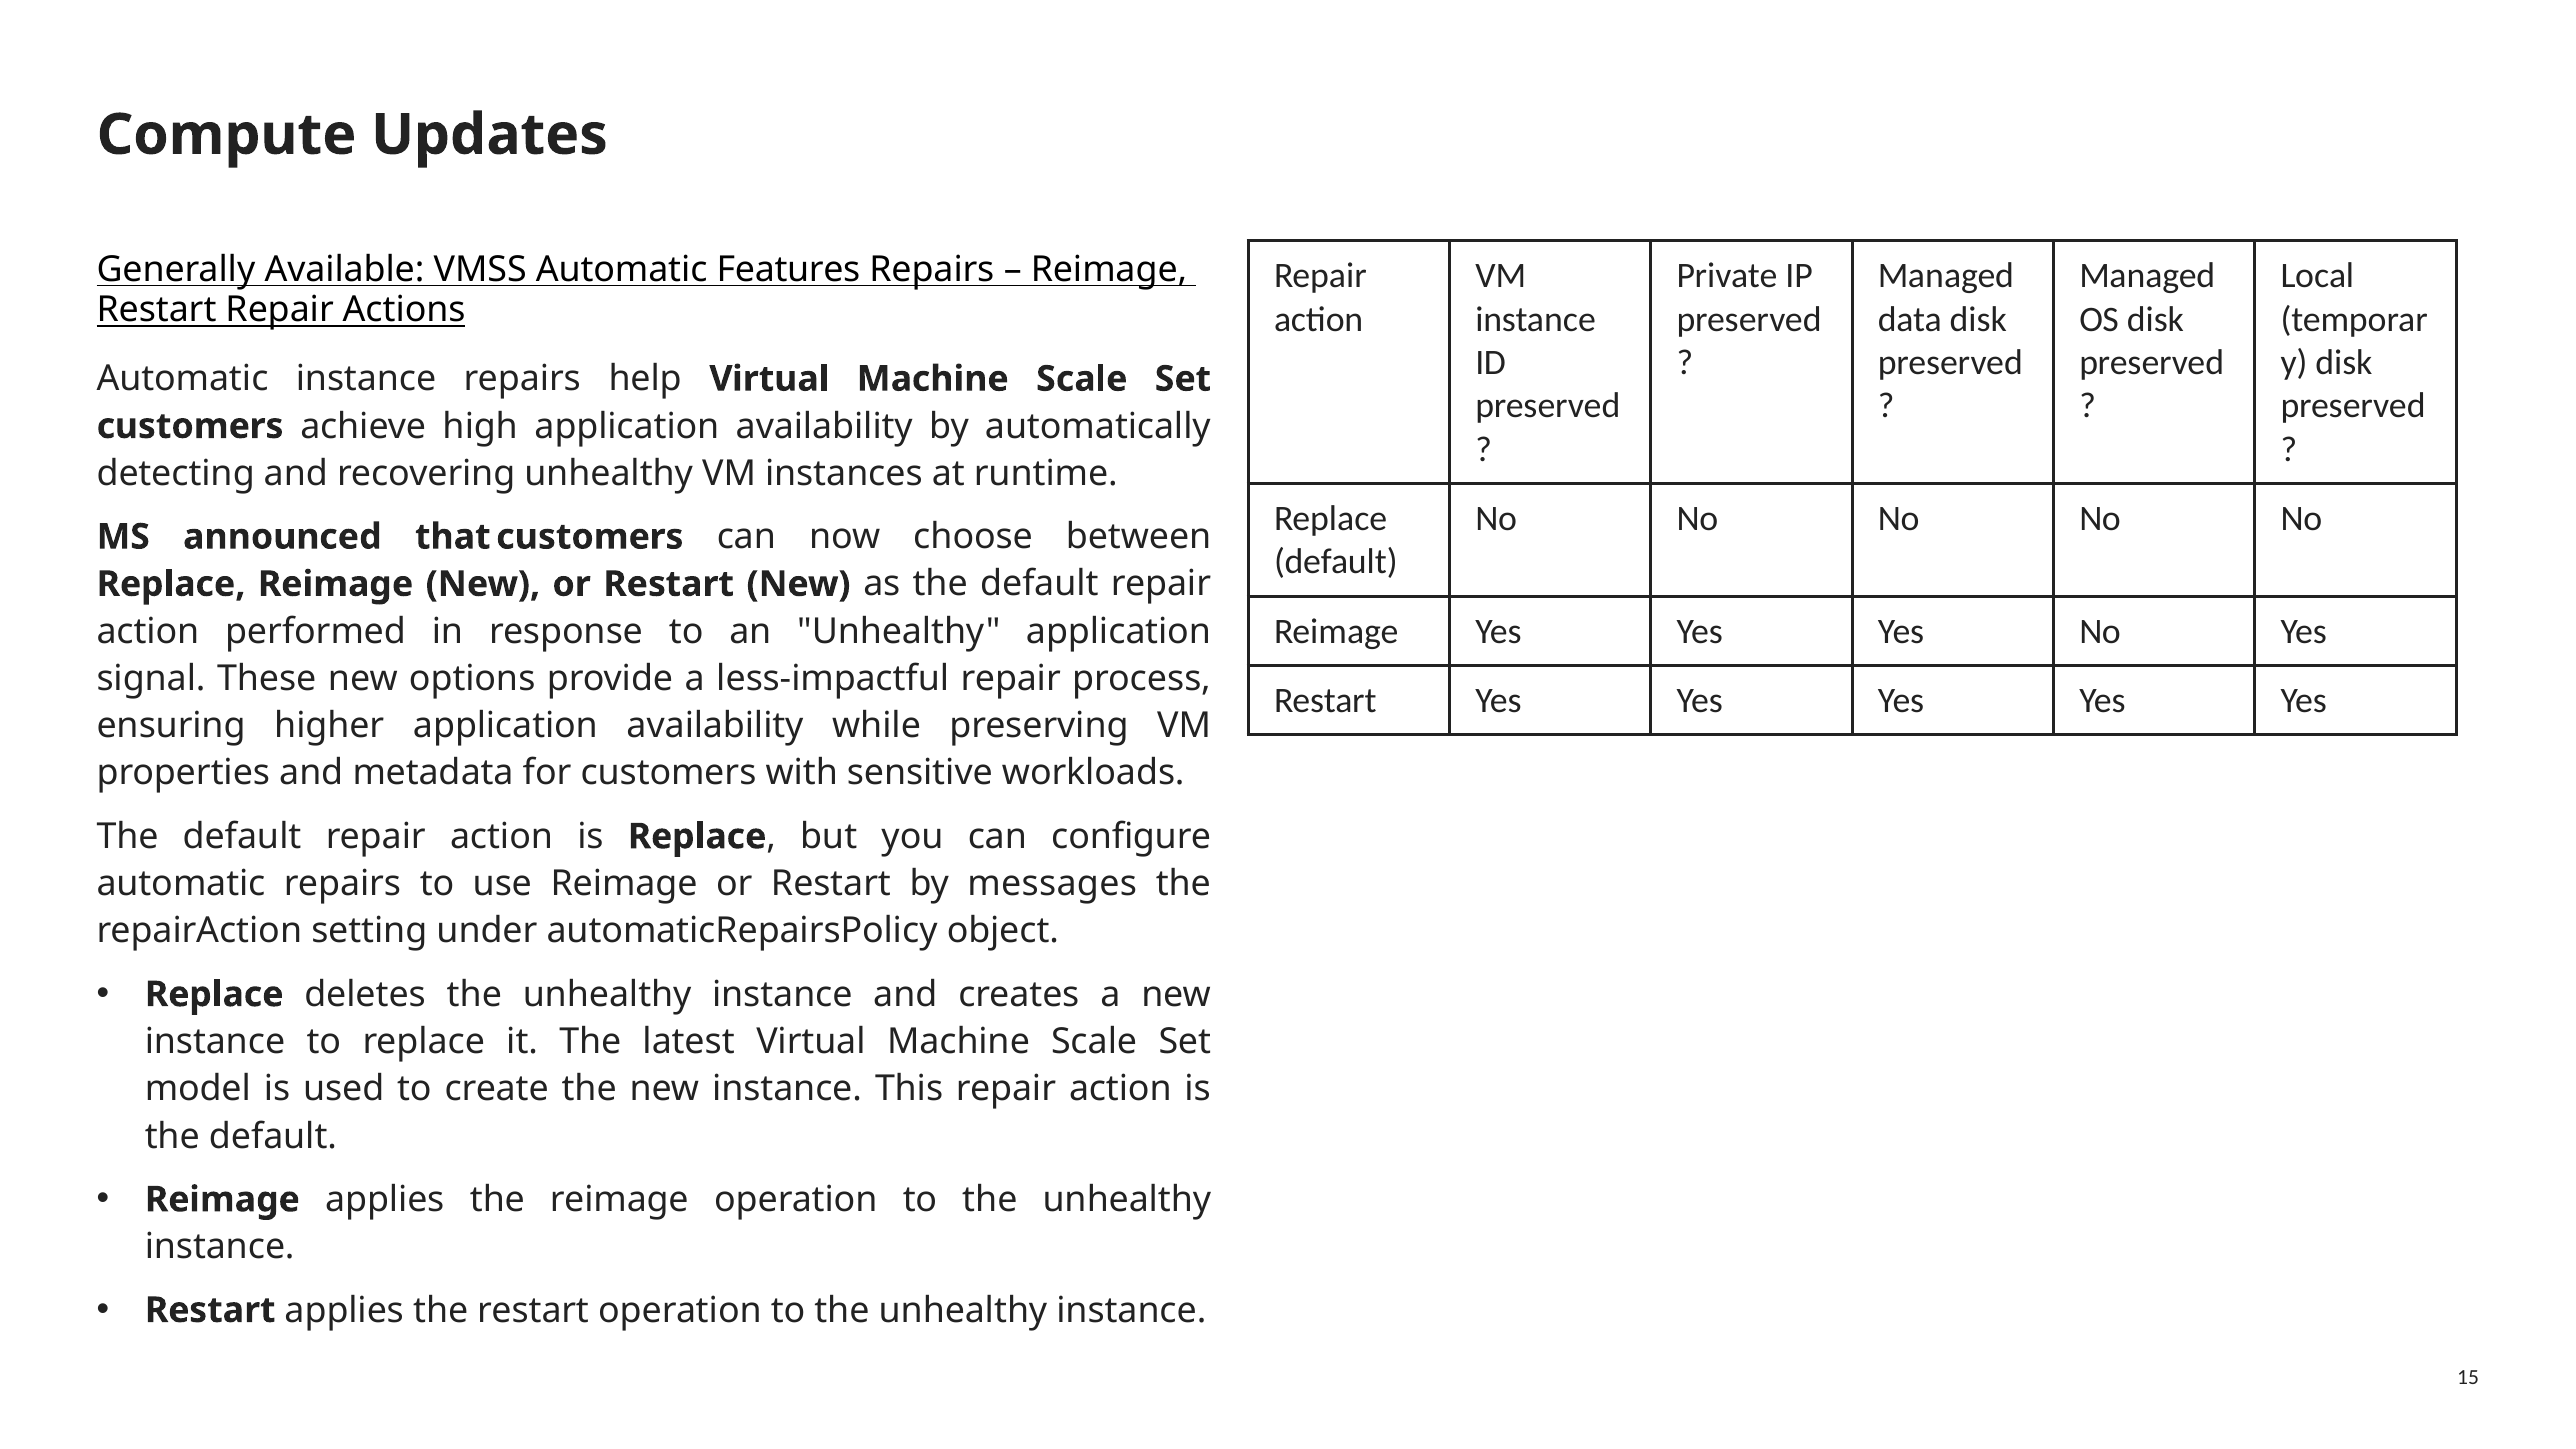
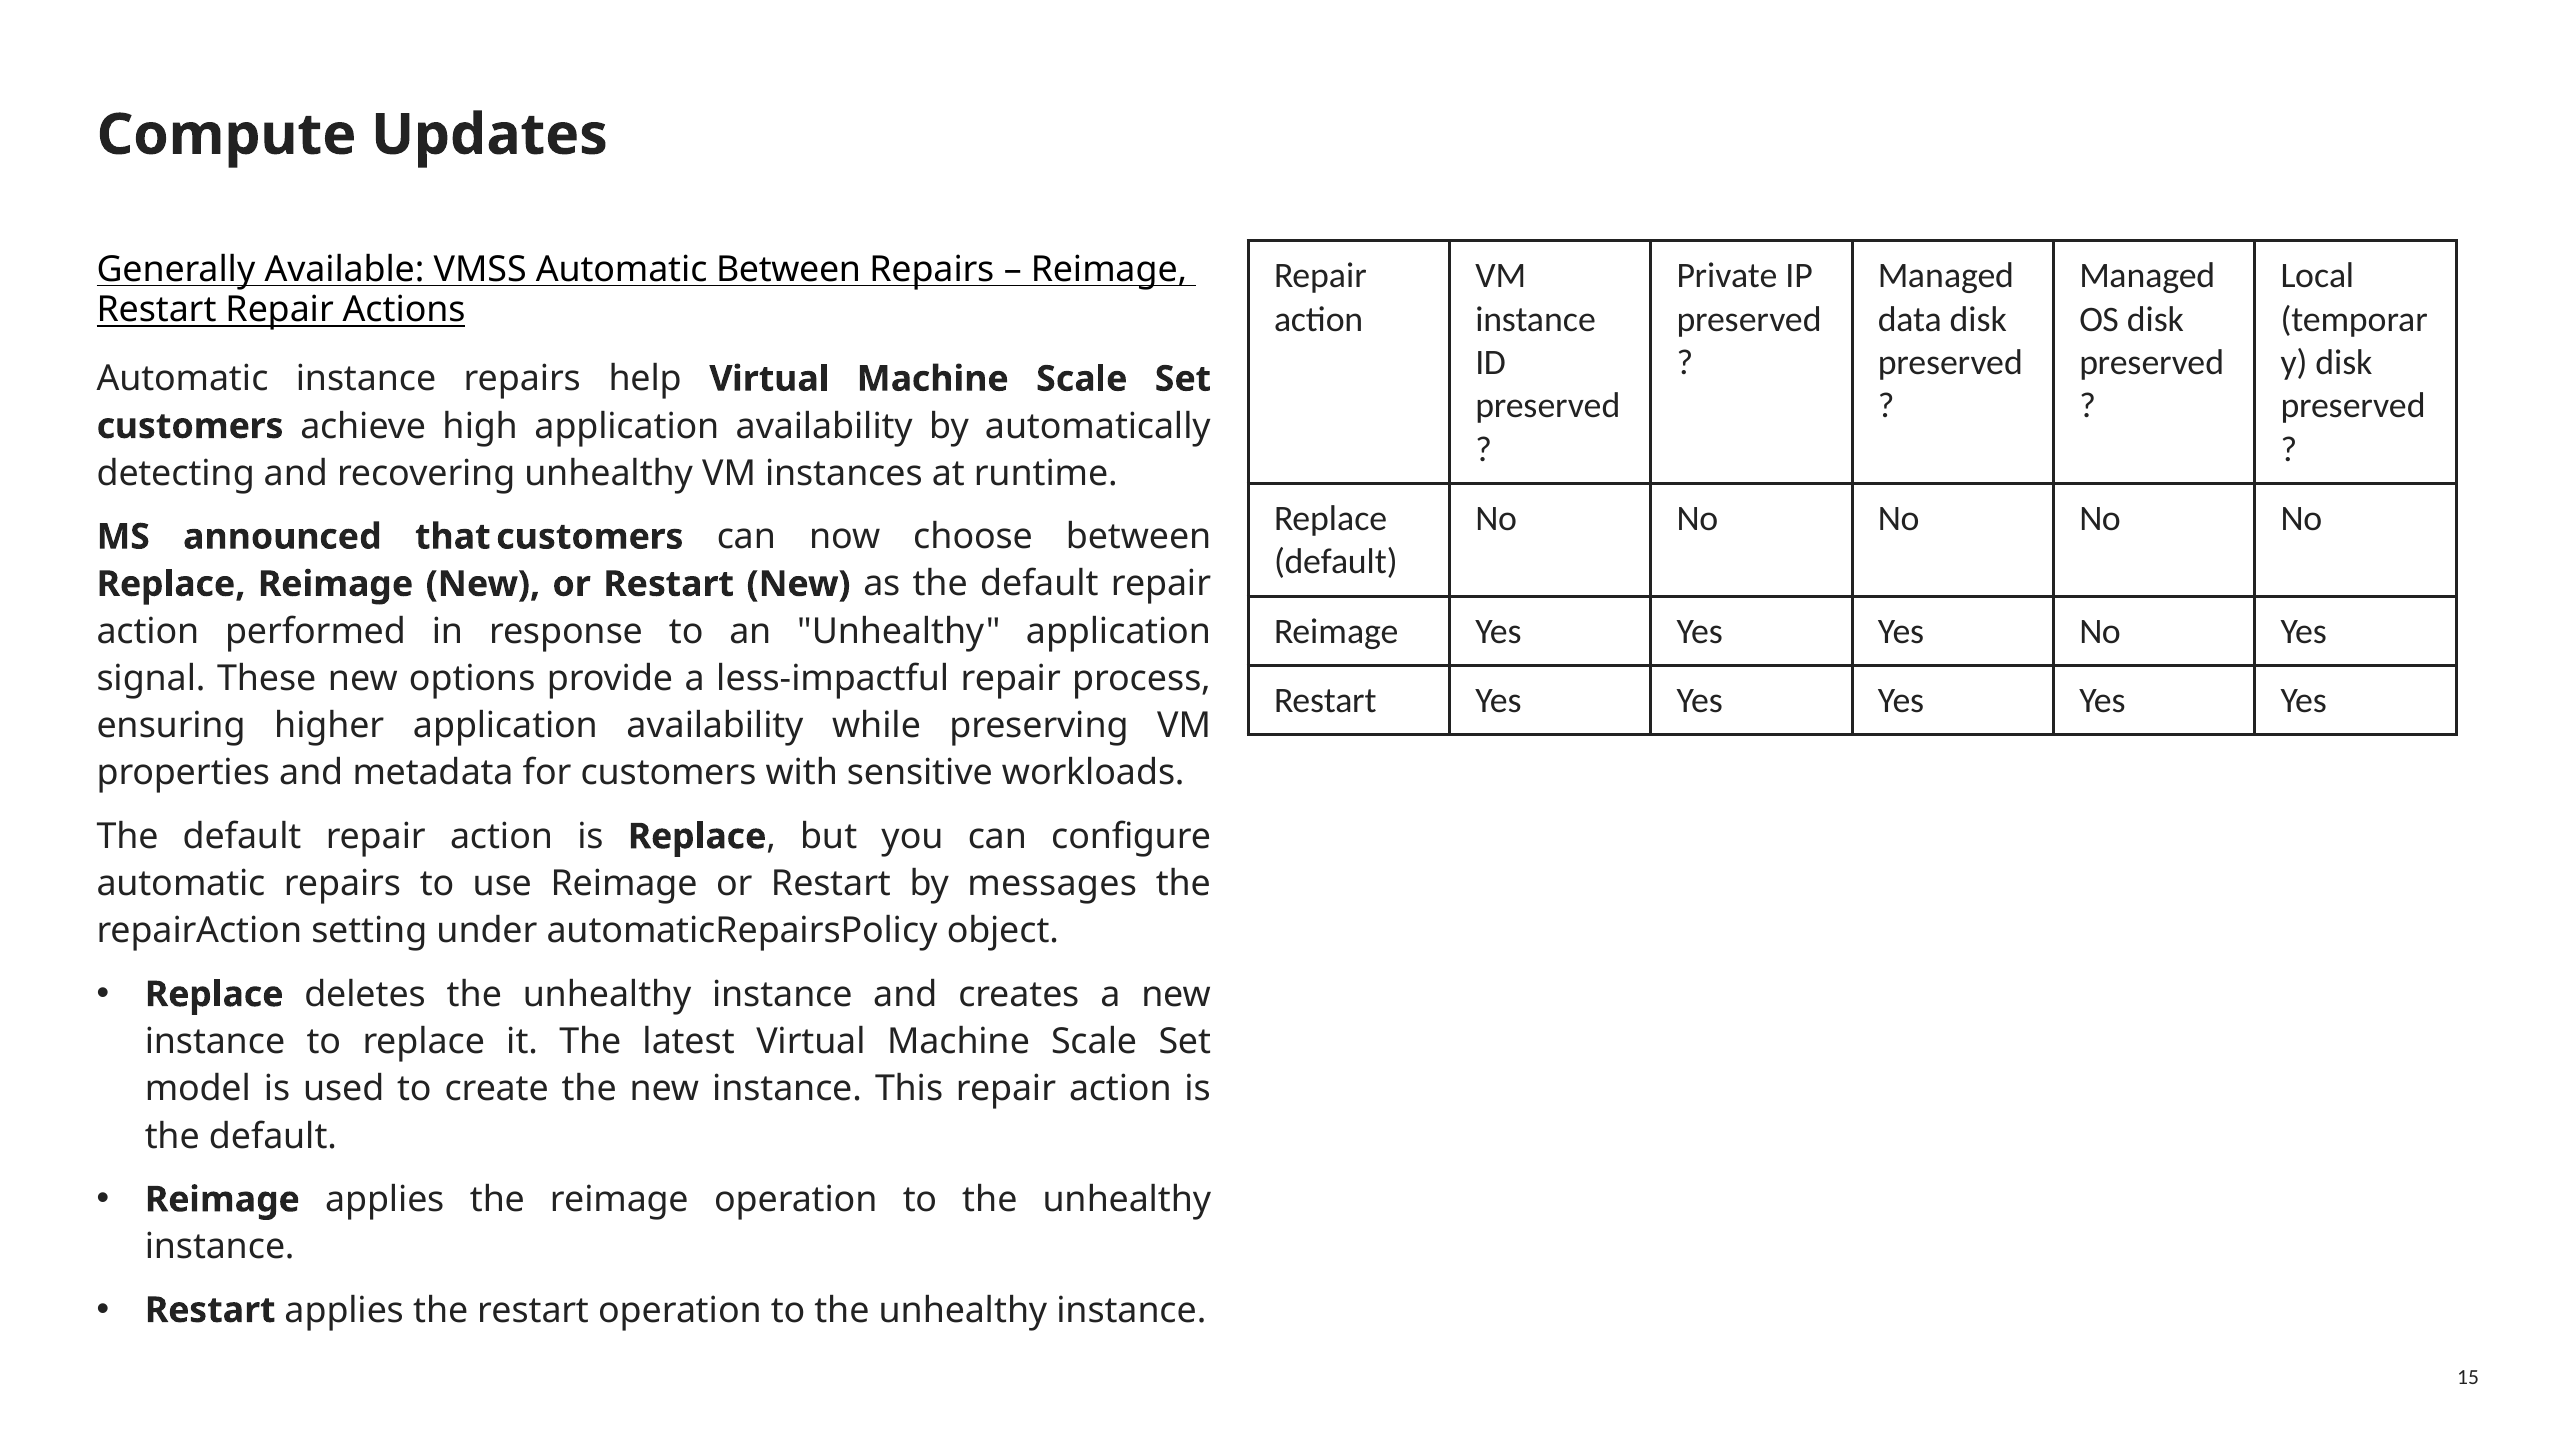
Automatic Features: Features -> Between
